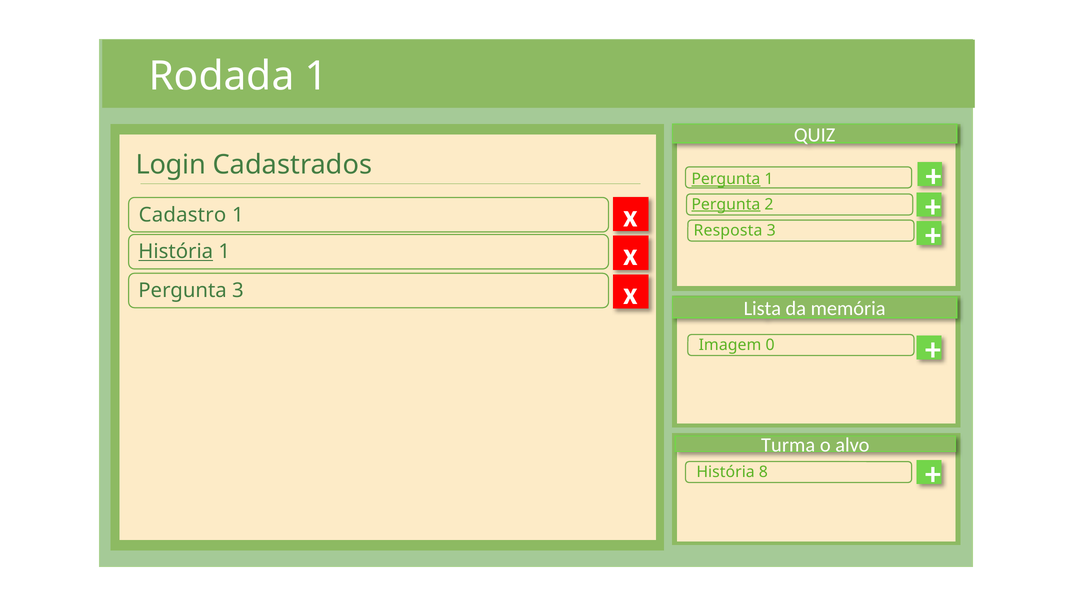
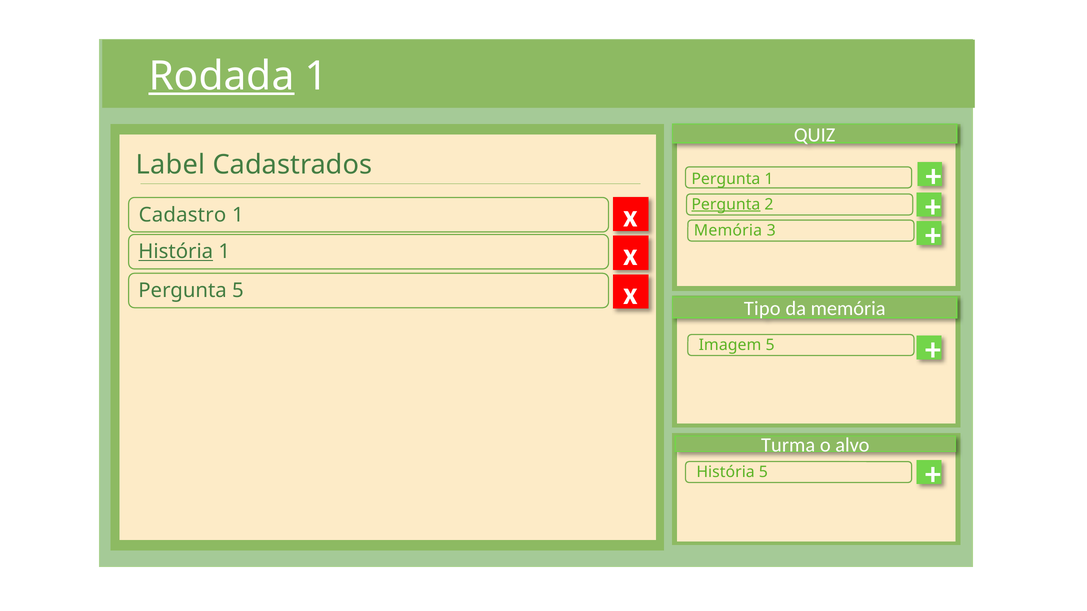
Rodada underline: none -> present
Login: Login -> Label
Pergunta at (726, 179) underline: present -> none
Resposta at (728, 231): Resposta -> Memória
Pergunta 3: 3 -> 5
Lista: Lista -> Tipo
Imagem 0: 0 -> 5
História 8: 8 -> 5
